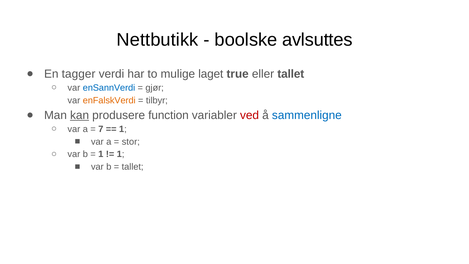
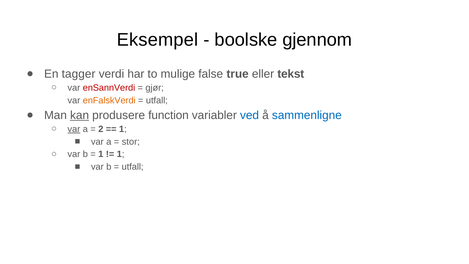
Nettbutikk: Nettbutikk -> Eksempel
avlsuttes: avlsuttes -> gjennom
laget: laget -> false
eller tallet: tallet -> tekst
enSannVerdi colour: blue -> red
tilbyr at (157, 100): tilbyr -> utfall
ved colour: red -> blue
var at (74, 129) underline: none -> present
7: 7 -> 2
tallet at (133, 167): tallet -> utfall
